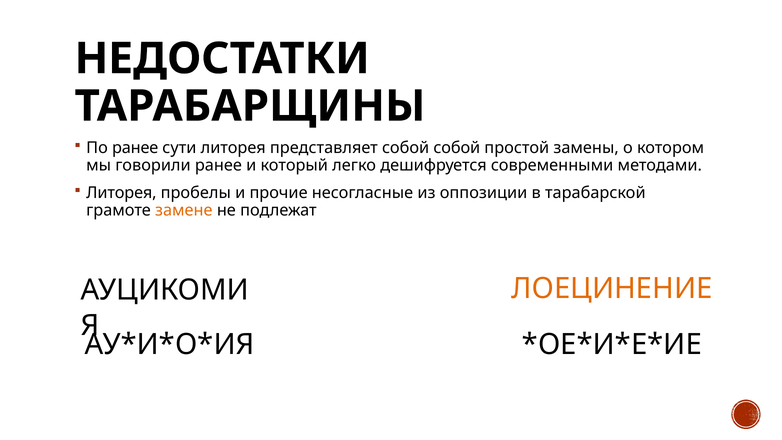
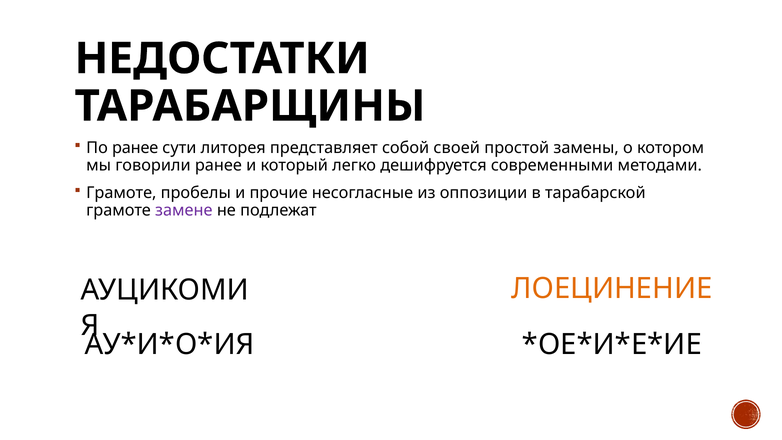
собой собой: собой -> своей
Литорея at (121, 193): Литорея -> Грамоте
замене colour: orange -> purple
